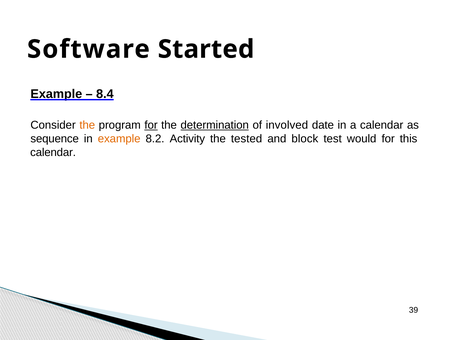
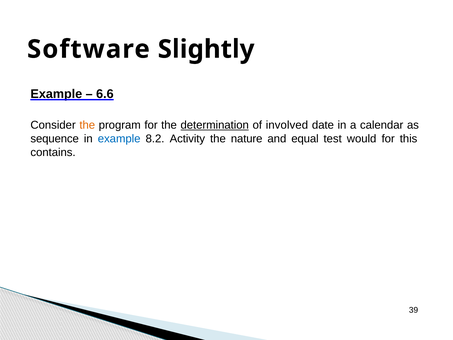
Started: Started -> Slightly
8.4: 8.4 -> 6.6
for at (151, 125) underline: present -> none
example at (119, 139) colour: orange -> blue
tested: tested -> nature
block: block -> equal
calendar at (53, 152): calendar -> contains
